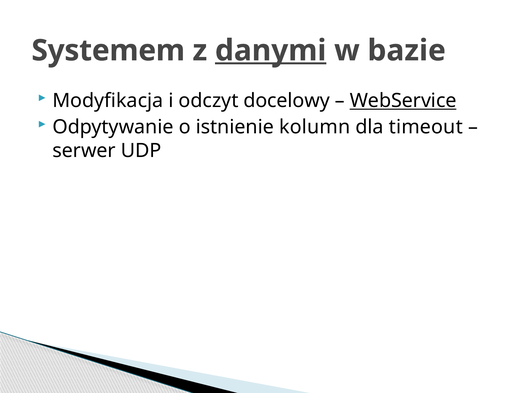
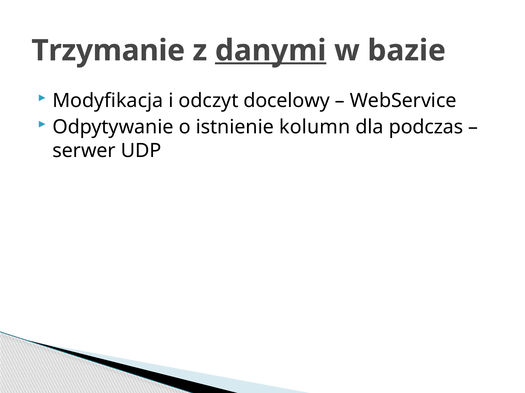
Systemem: Systemem -> Trzymanie
WebService underline: present -> none
timeout: timeout -> podczas
